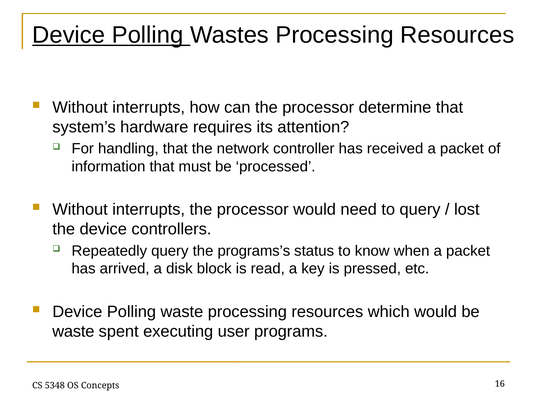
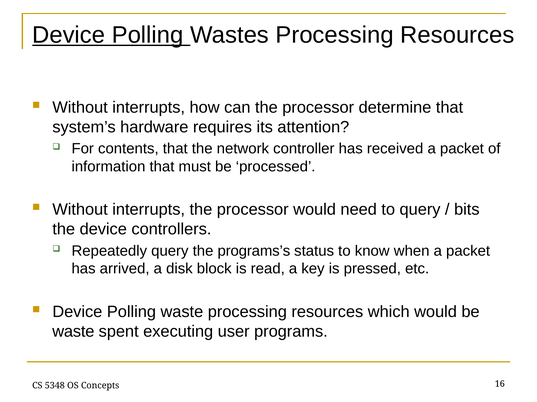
handling: handling -> contents
lost: lost -> bits
